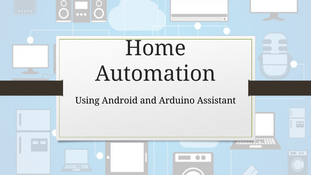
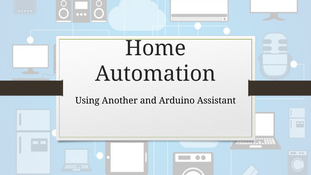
Android: Android -> Another
